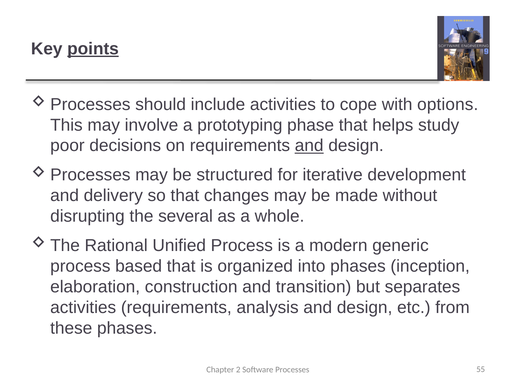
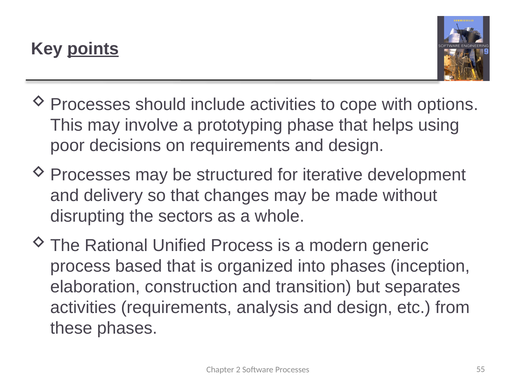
study: study -> using
and at (309, 146) underline: present -> none
several: several -> sectors
